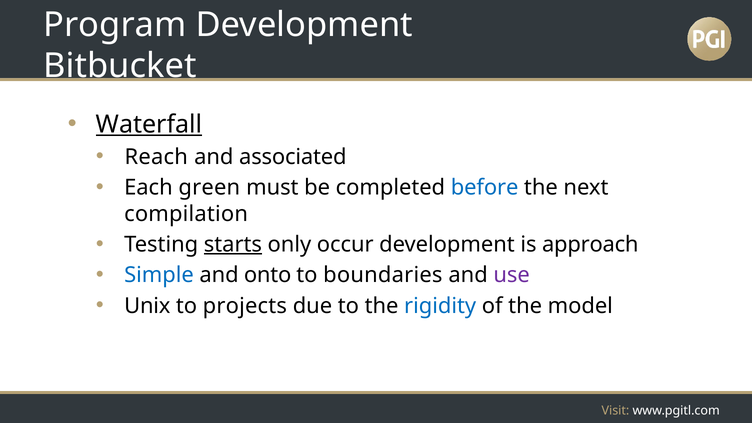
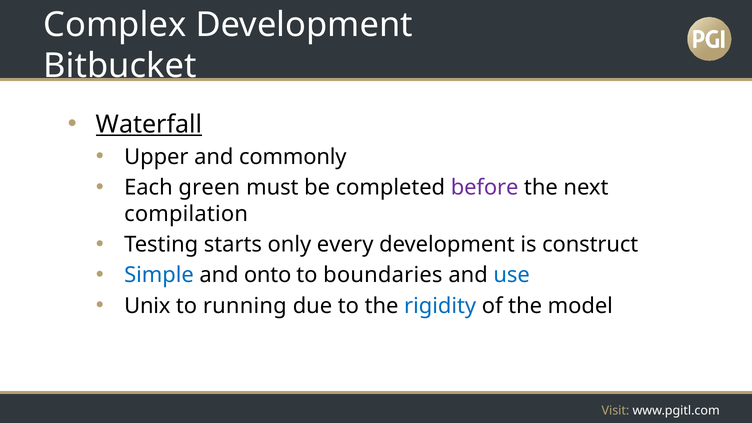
Program: Program -> Complex
Reach: Reach -> Upper
associated: associated -> commonly
before colour: blue -> purple
starts underline: present -> none
occur: occur -> every
approach: approach -> construct
use colour: purple -> blue
projects: projects -> running
